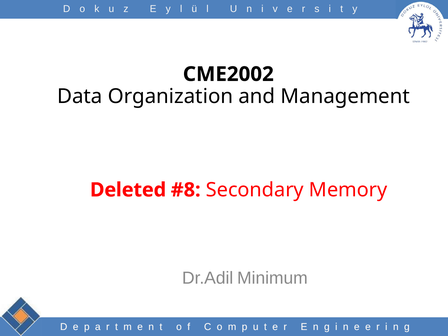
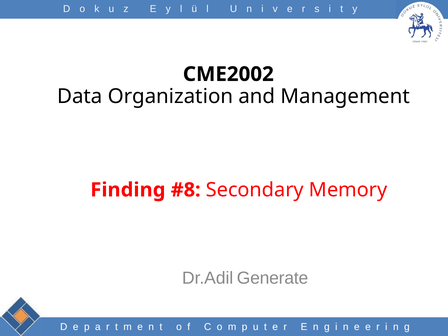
Deleted: Deleted -> Finding
Minimum: Minimum -> Generate
